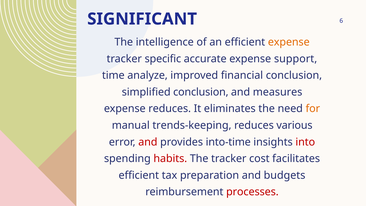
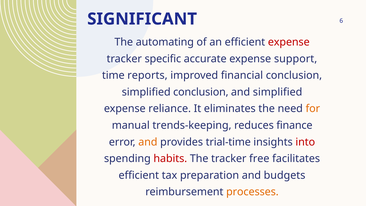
intelligence: intelligence -> automating
expense at (289, 42) colour: orange -> red
analyze: analyze -> reports
and measures: measures -> simplified
expense reduces: reduces -> reliance
various: various -> finance
and at (148, 142) colour: red -> orange
into-time: into-time -> trial-time
cost: cost -> free
processes colour: red -> orange
